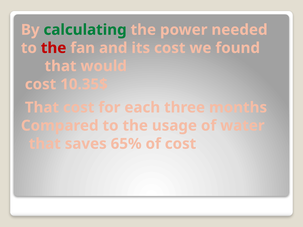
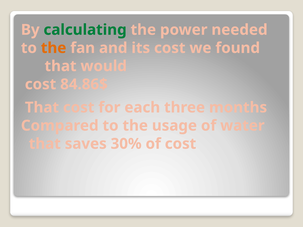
the at (54, 48) colour: red -> orange
10.35: 10.35 -> 84.86
65%: 65% -> 30%
